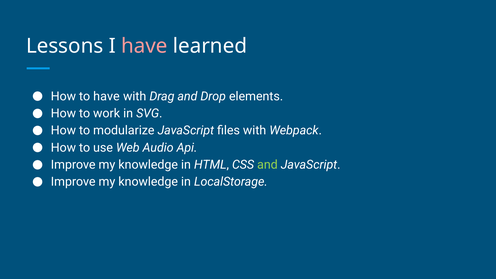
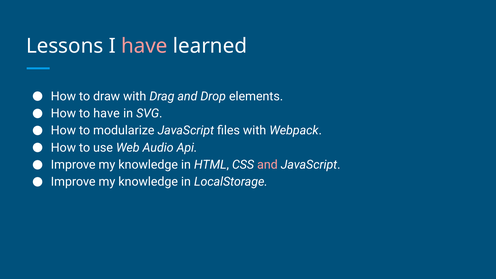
to have: have -> draw
to work: work -> have
and at (267, 165) colour: light green -> pink
